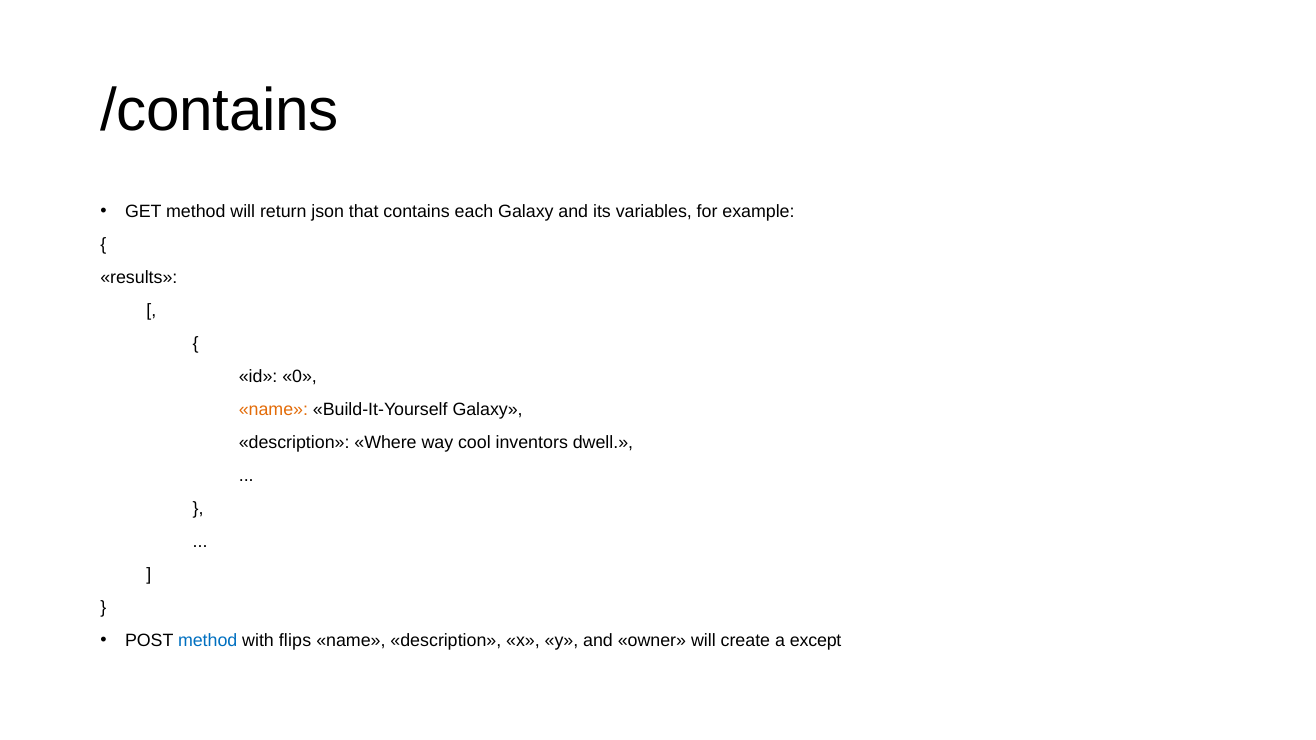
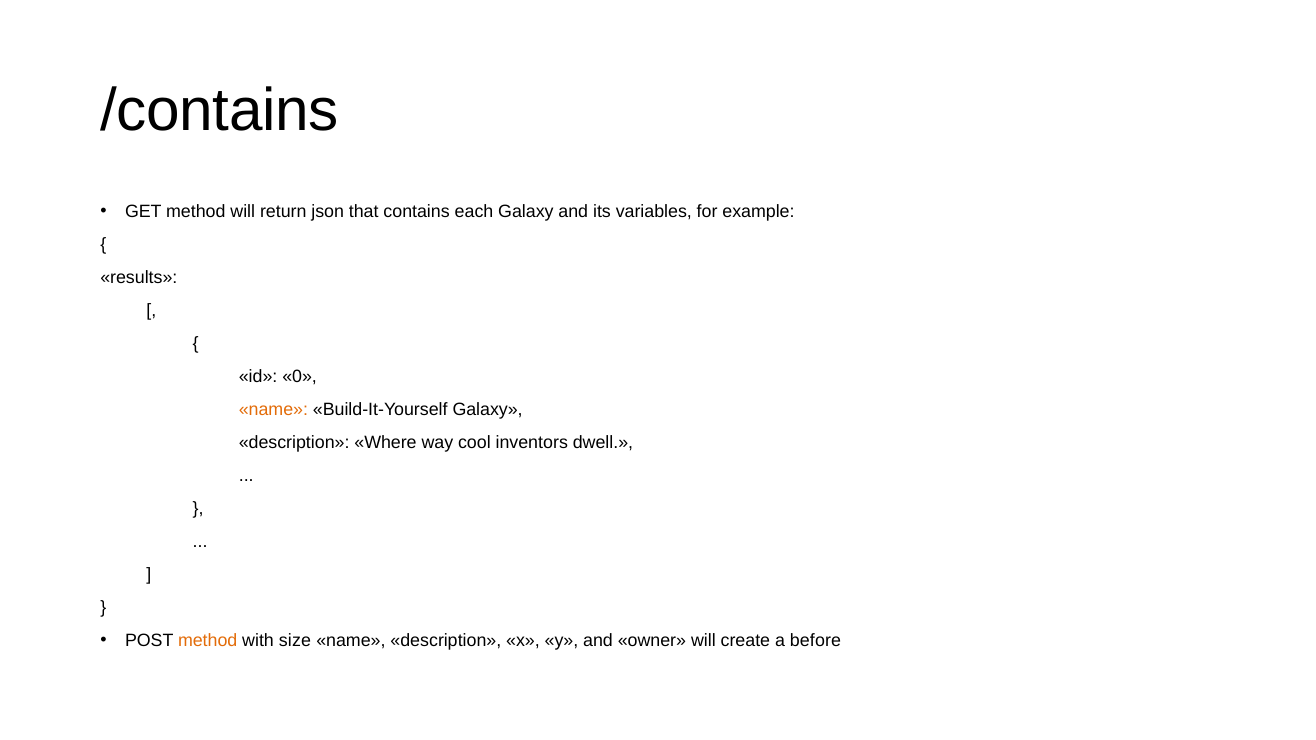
method at (208, 640) colour: blue -> orange
flips: flips -> size
except: except -> before
